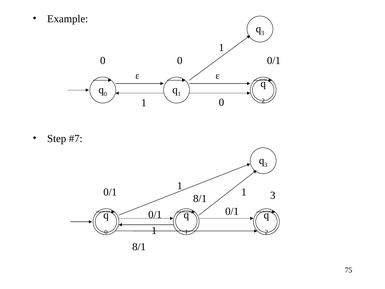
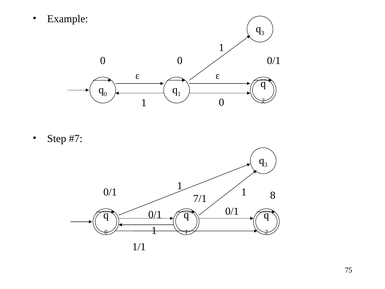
1 3: 3 -> 8
8/1 at (200, 198): 8/1 -> 7/1
8/1 at (139, 247): 8/1 -> 1/1
